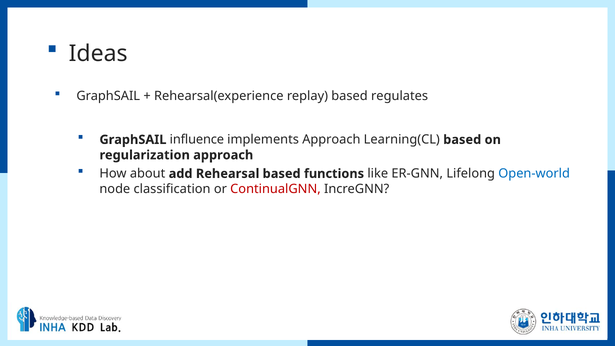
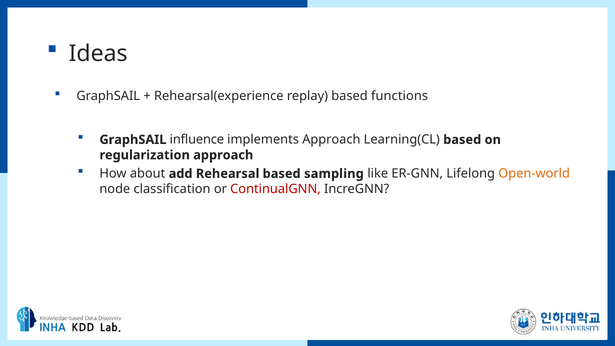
regulates: regulates -> functions
functions: functions -> sampling
Open-world colour: blue -> orange
